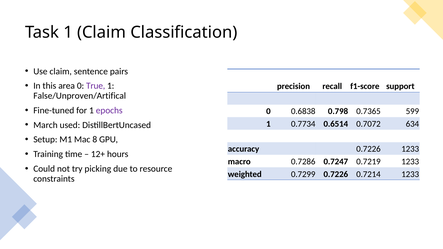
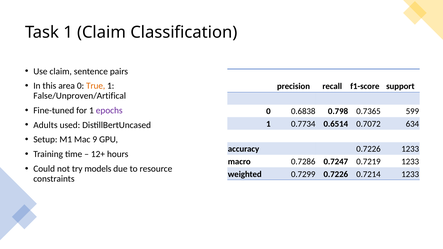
True colour: purple -> orange
March: March -> Adults
8: 8 -> 9
picking: picking -> models
